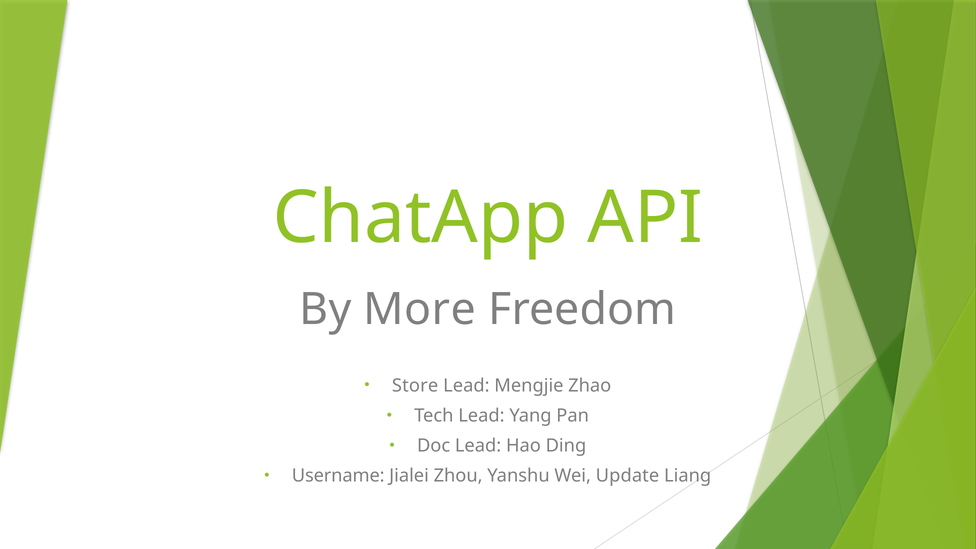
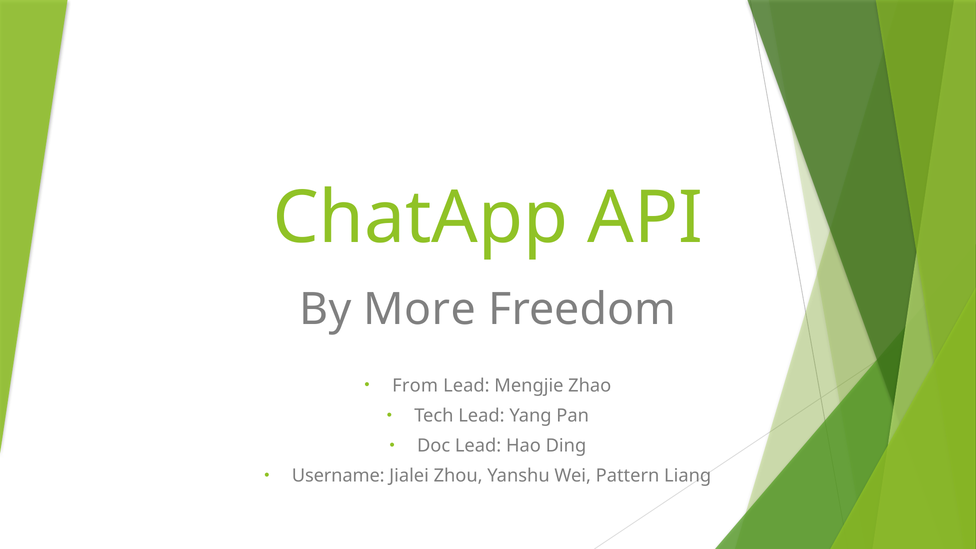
Store: Store -> From
Update: Update -> Pattern
